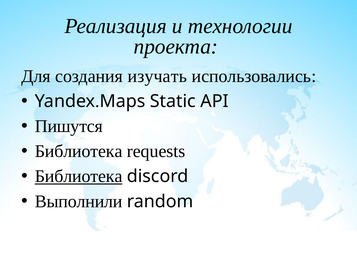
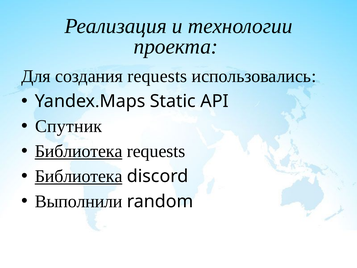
создания изучать: изучать -> requests
Пишутся: Пишутся -> Спутник
Библиотека at (79, 151) underline: none -> present
